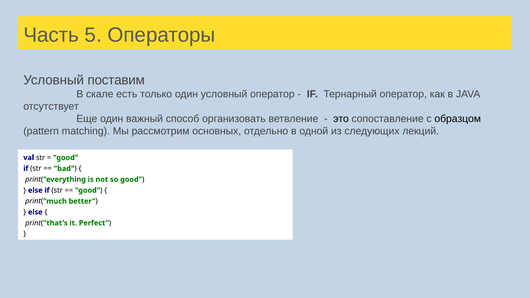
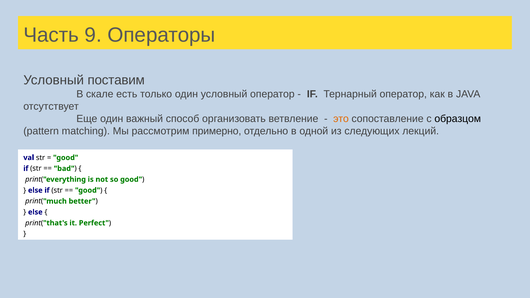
5: 5 -> 9
это colour: black -> orange
основных: основных -> примерно
